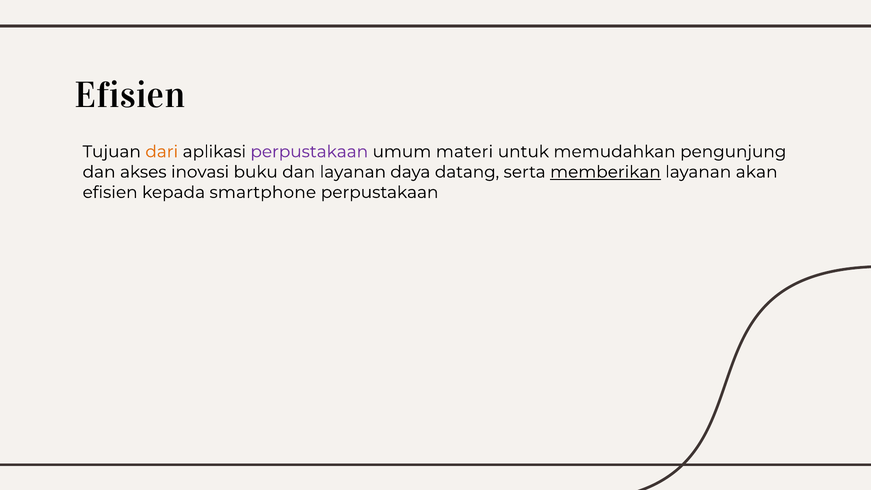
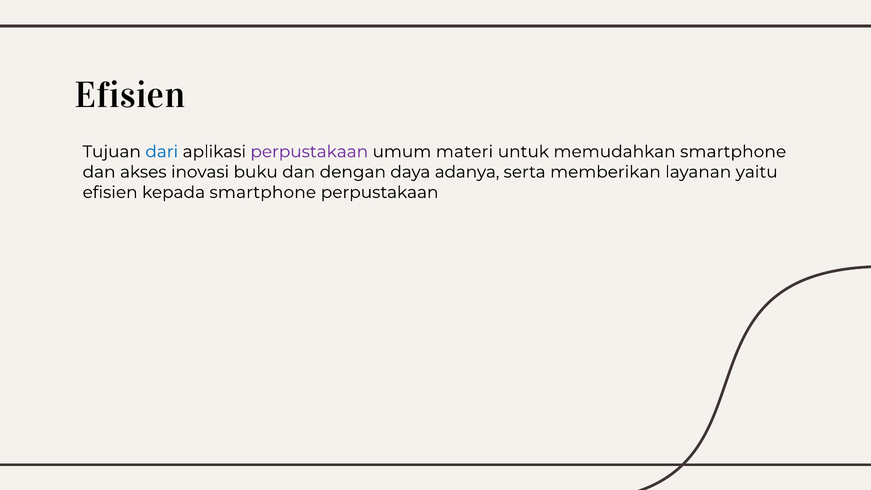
dari colour: orange -> blue
memudahkan pengunjung: pengunjung -> smartphone
dan layanan: layanan -> dengan
datang: datang -> adanya
memberikan underline: present -> none
akan: akan -> yaitu
